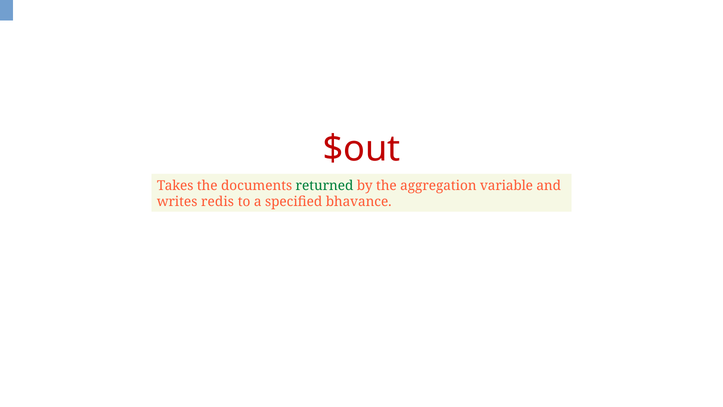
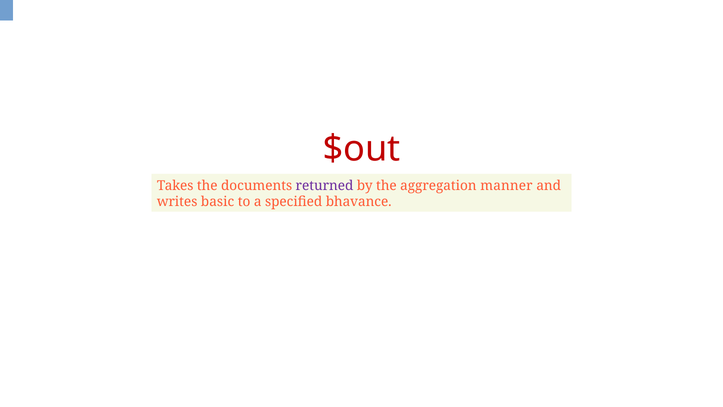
returned colour: green -> purple
variable: variable -> manner
redis: redis -> basic
